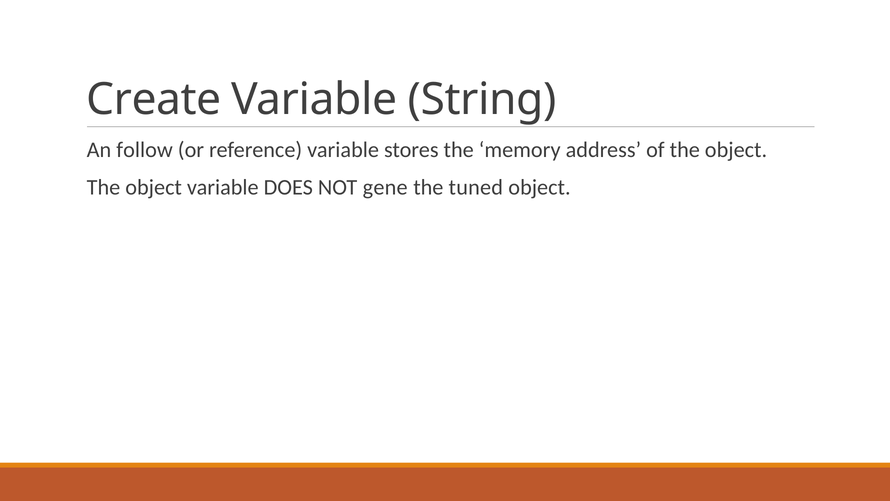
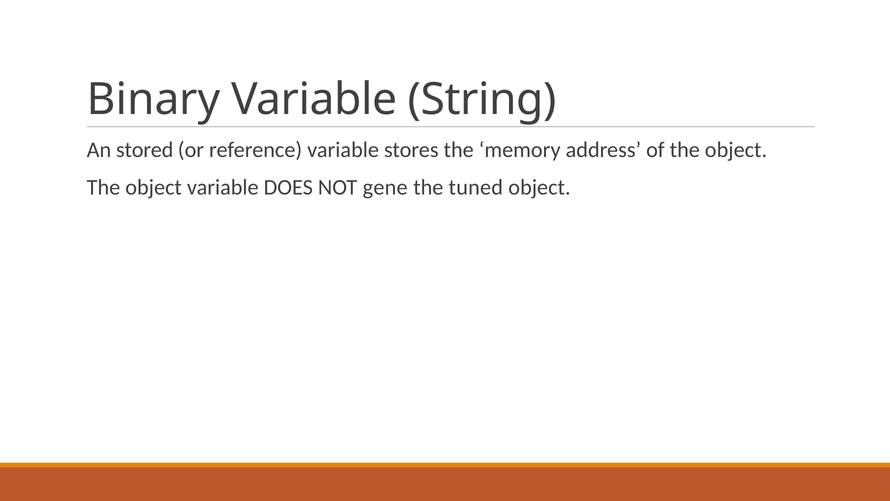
Create: Create -> Binary
follow: follow -> stored
